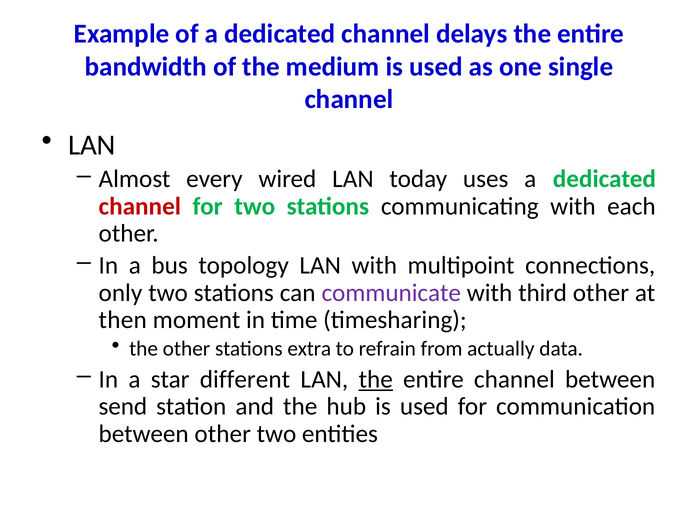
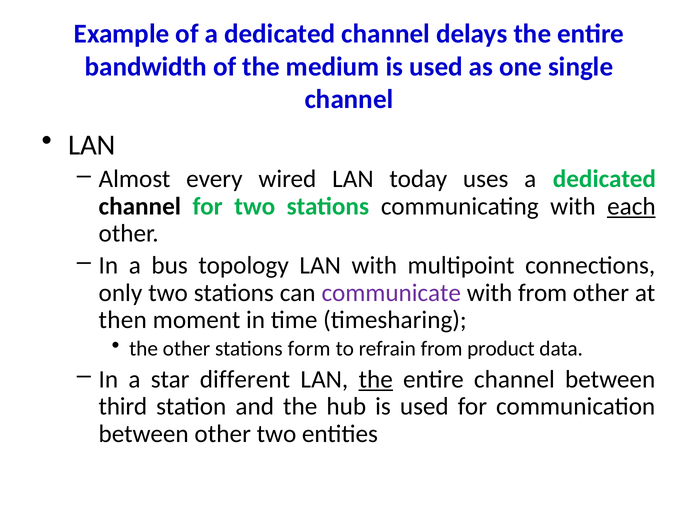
channel at (140, 206) colour: red -> black
each underline: none -> present
with third: third -> from
extra: extra -> form
actually: actually -> product
send: send -> third
